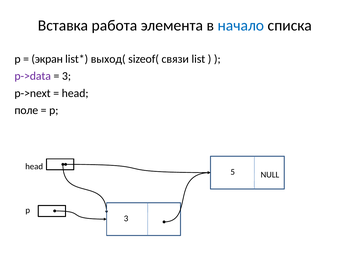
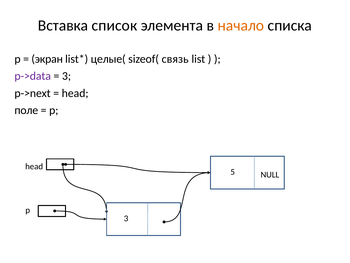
работа: работа -> список
начало colour: blue -> orange
выход(: выход( -> целые(
связи: связи -> связь
